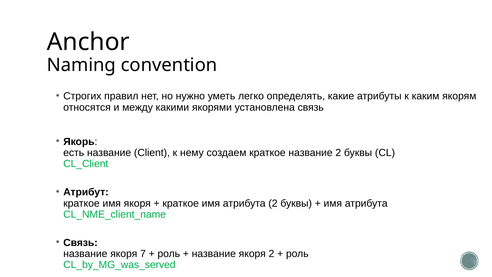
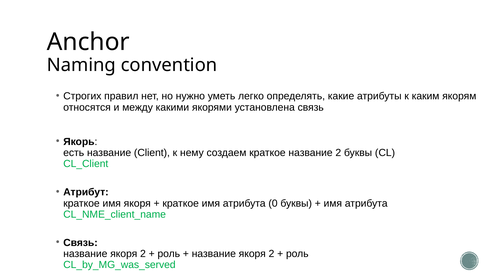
атрибута 2: 2 -> 0
7 at (143, 254): 7 -> 2
